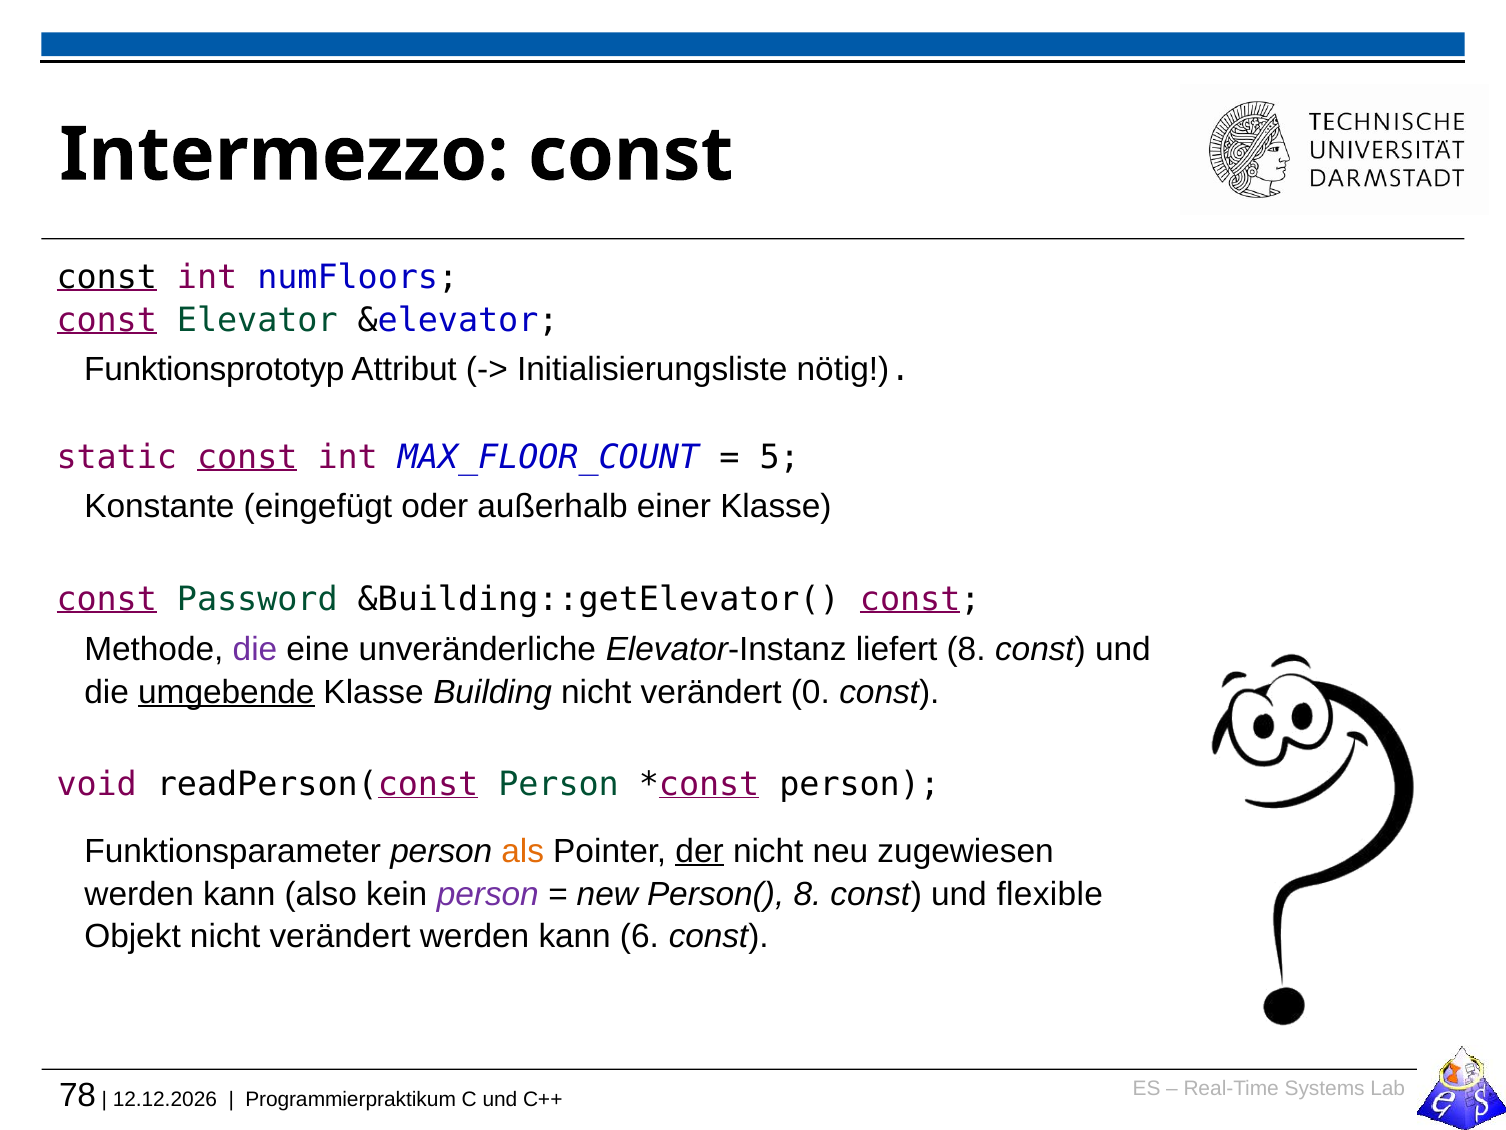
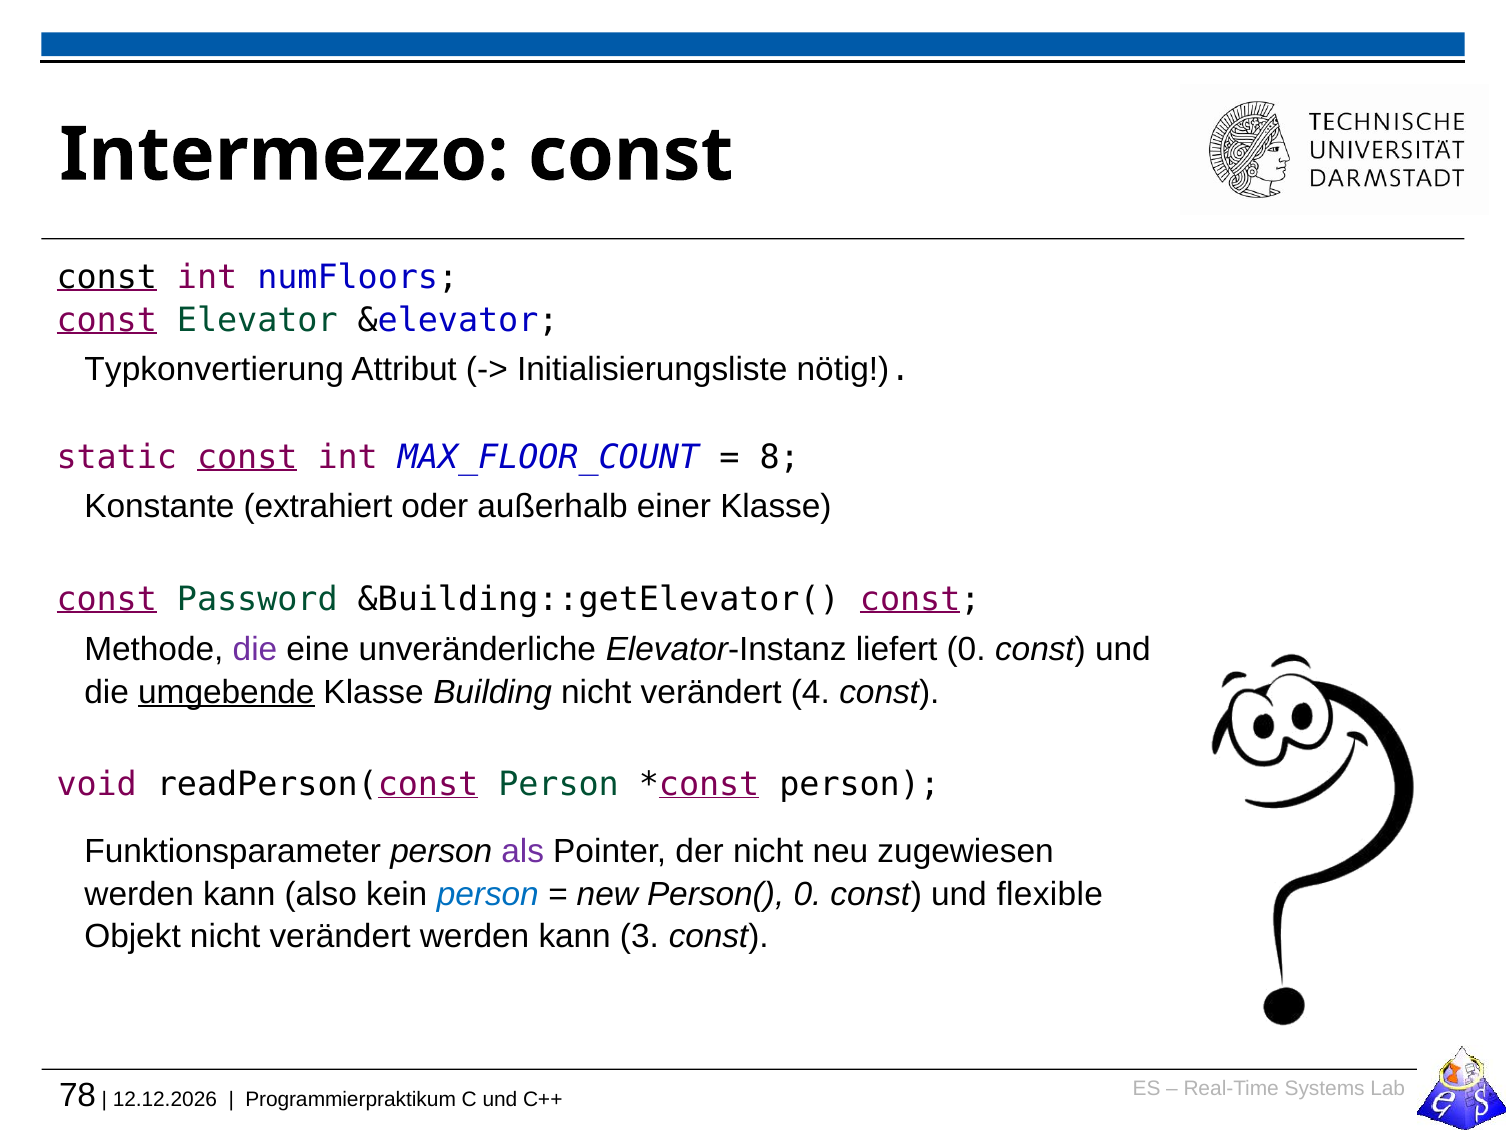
Funktionsprototyp: Funktionsprototyp -> Typkonvertierung
5: 5 -> 8
eingefügt: eingefügt -> extrahiert
liefert 8: 8 -> 0
0: 0 -> 4
als colour: orange -> purple
der underline: present -> none
person at (488, 894) colour: purple -> blue
Person( 8: 8 -> 0
6: 6 -> 3
